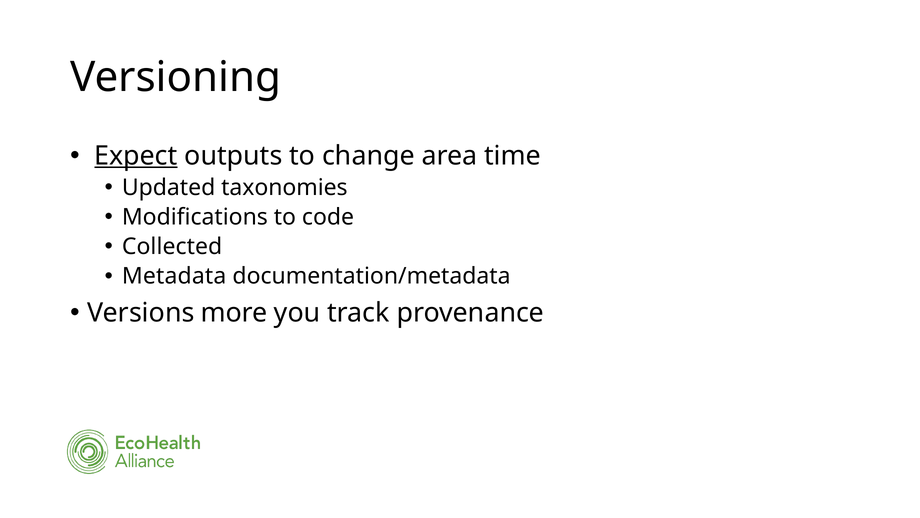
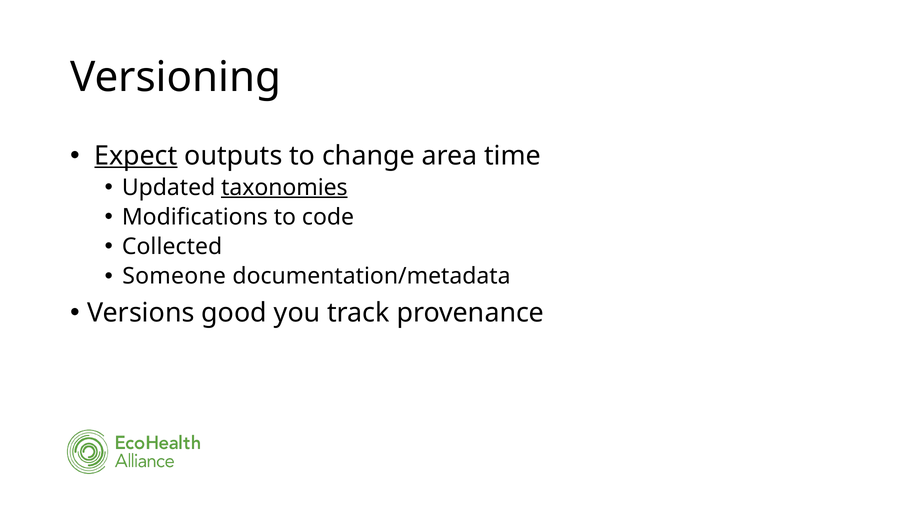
taxonomies underline: none -> present
Metadata: Metadata -> Someone
more: more -> good
